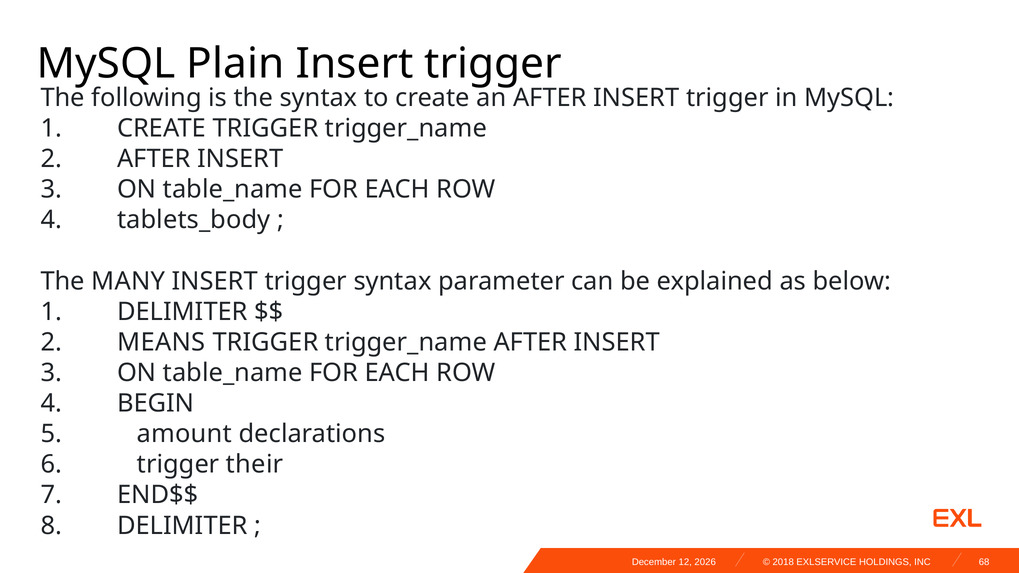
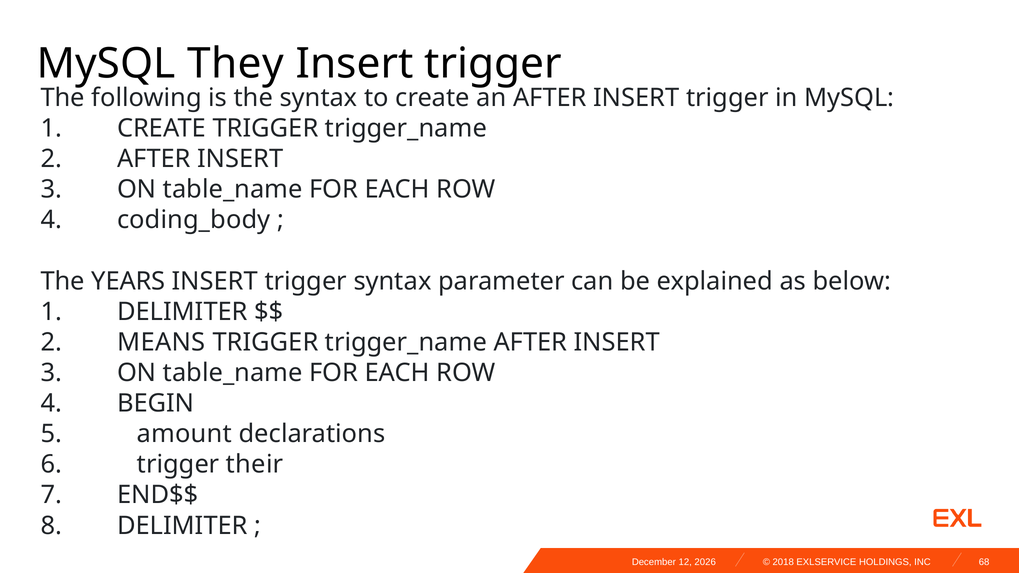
Plain: Plain -> They
tablets_body: tablets_body -> coding_body
MANY: MANY -> YEARS
